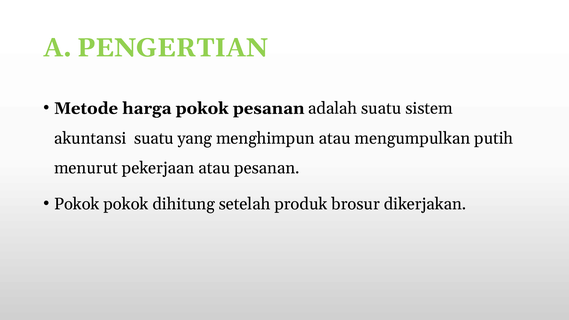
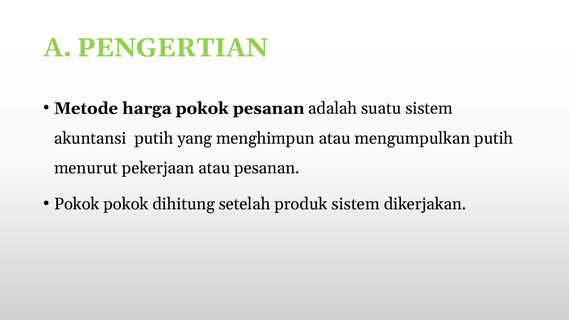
akuntansi suatu: suatu -> putih
produk brosur: brosur -> sistem
